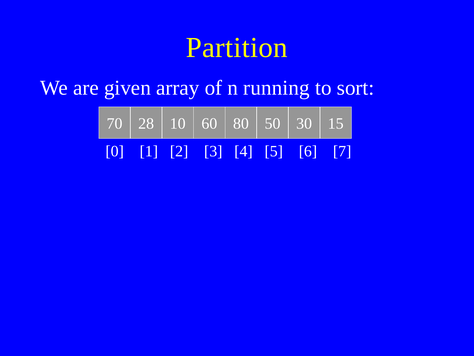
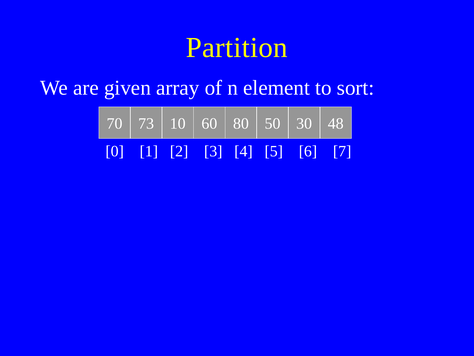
running: running -> element
28: 28 -> 73
15: 15 -> 48
